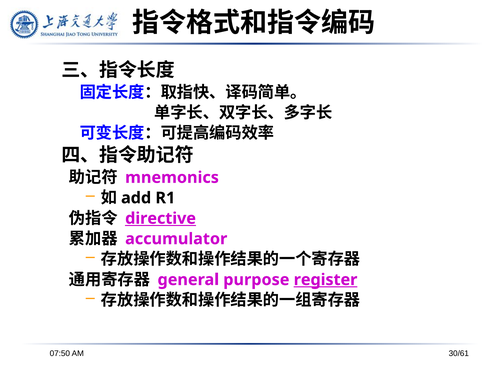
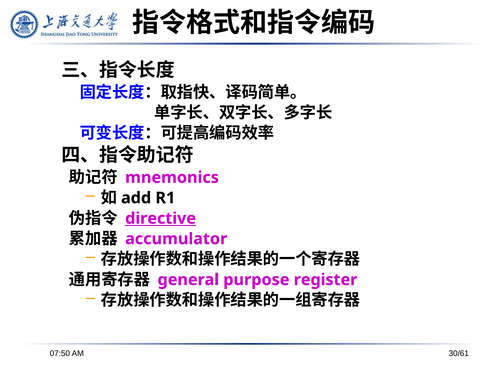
register underline: present -> none
